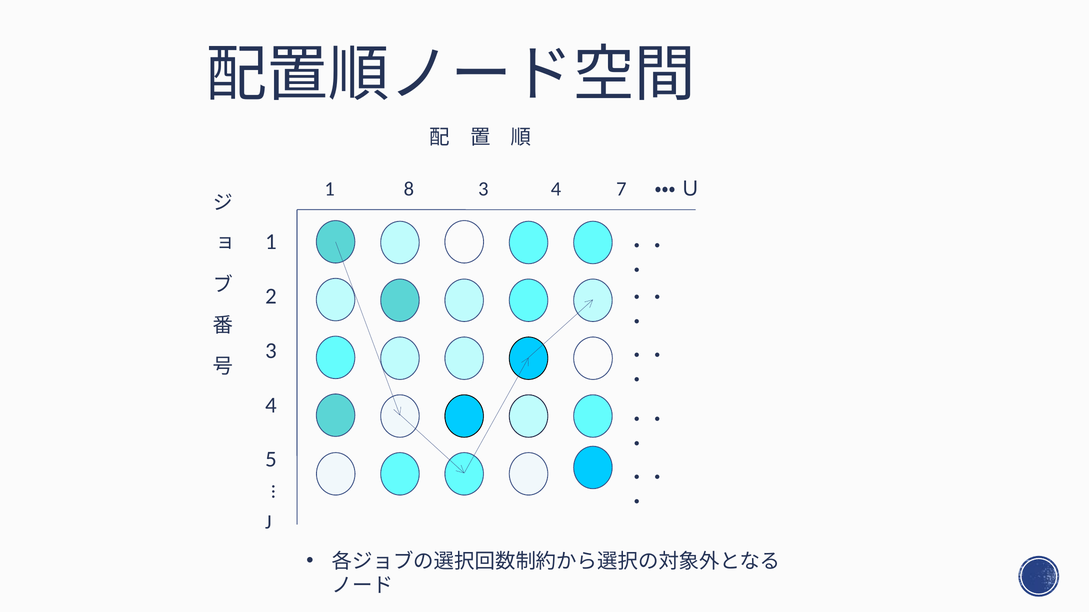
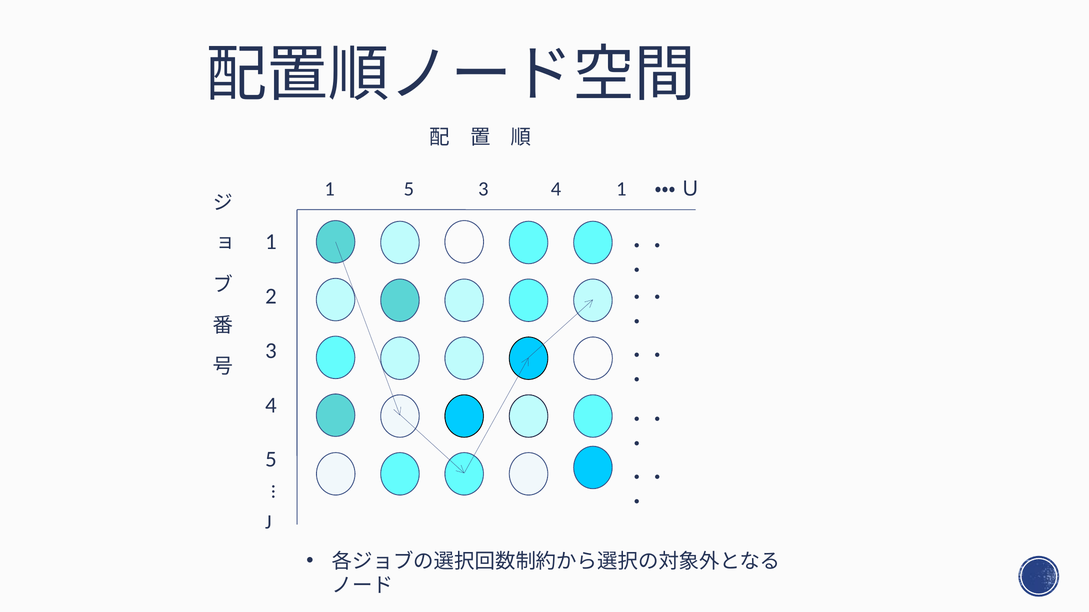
1 8: 8 -> 5
4 7: 7 -> 1
